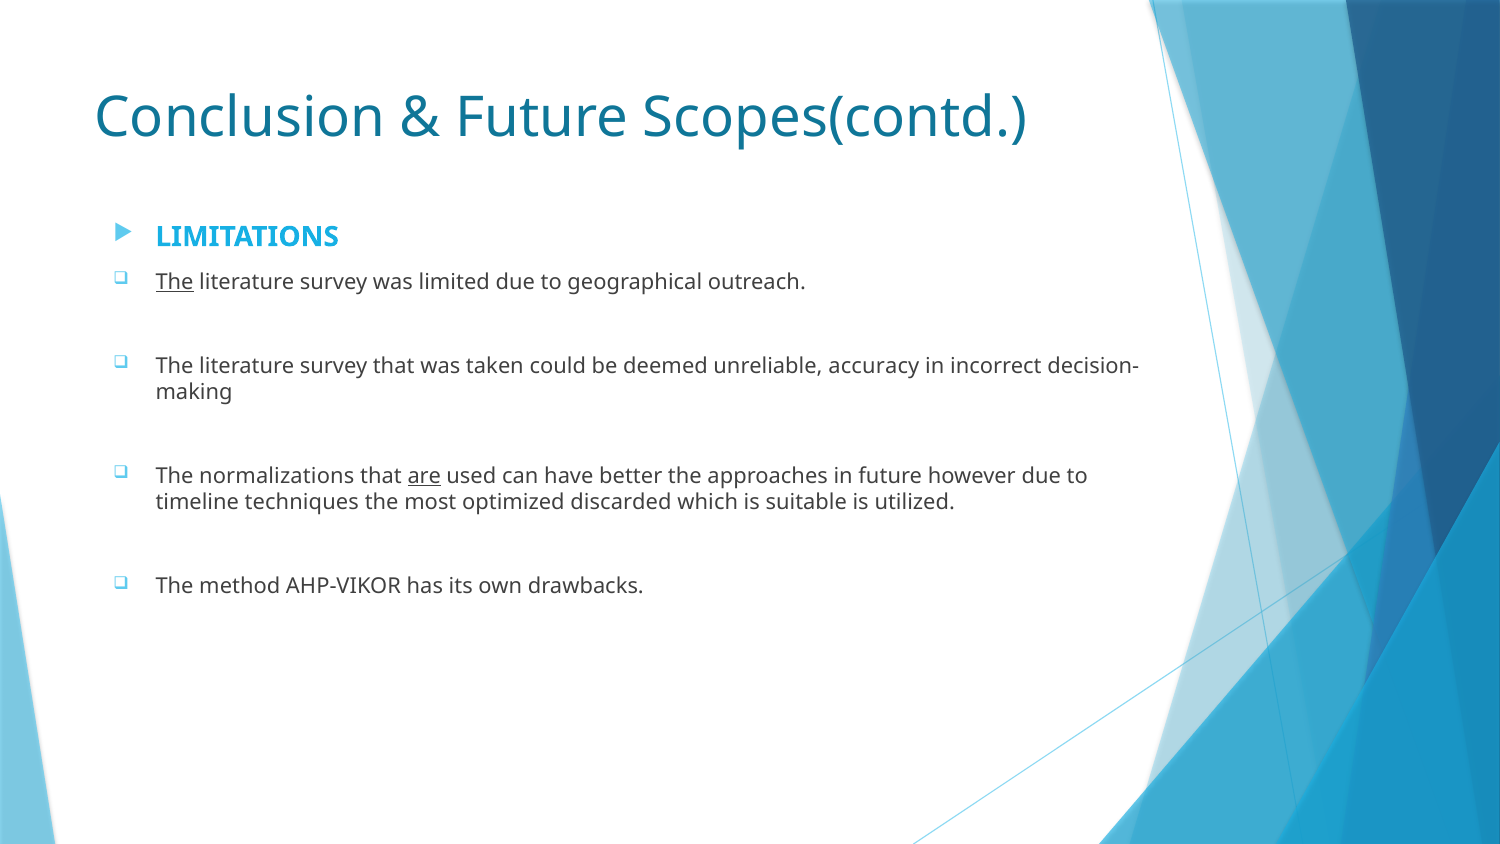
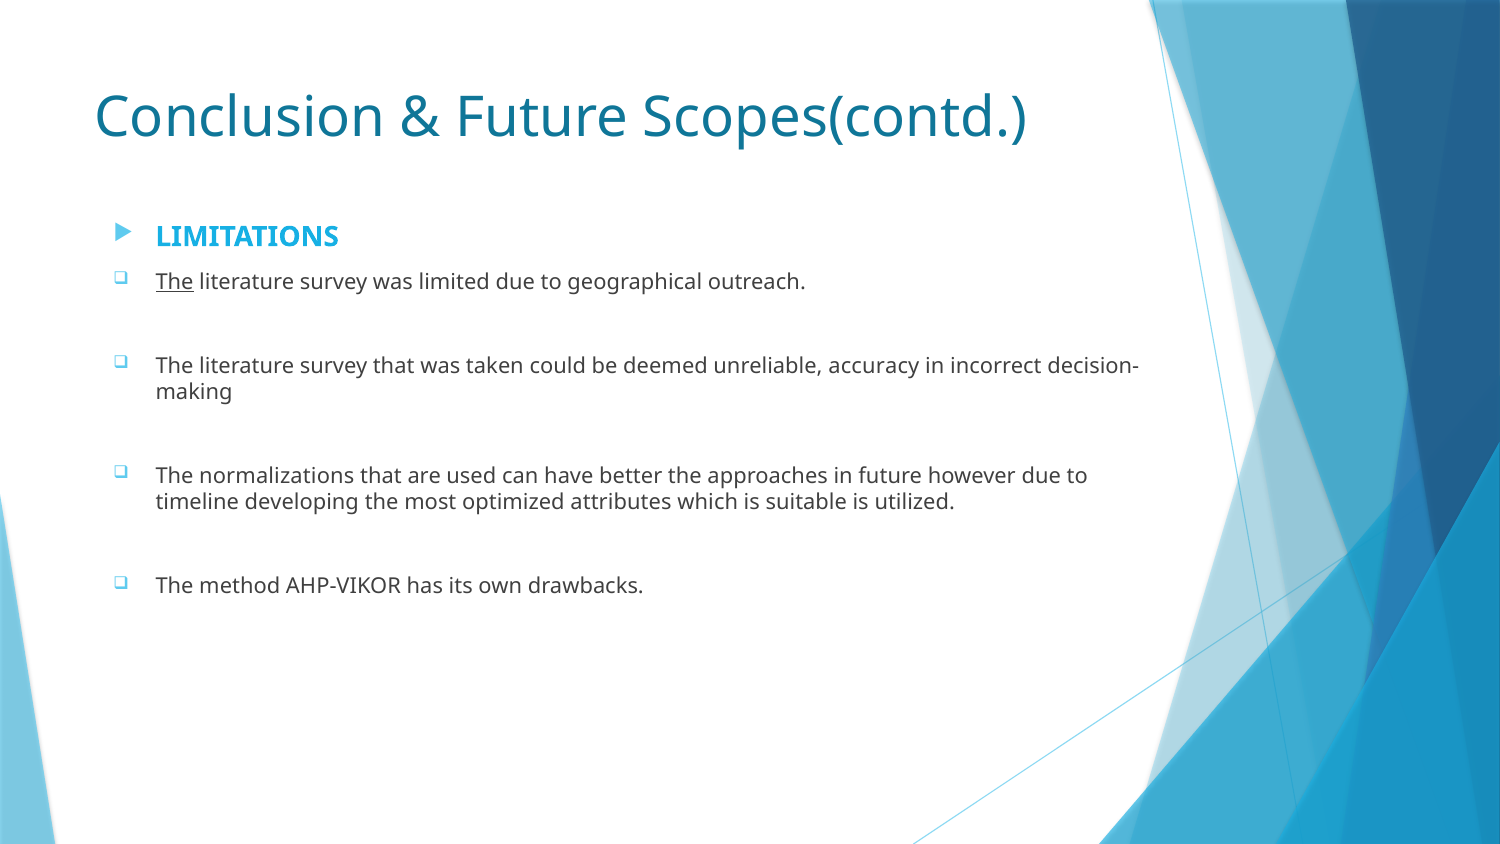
are underline: present -> none
techniques: techniques -> developing
discarded: discarded -> attributes
